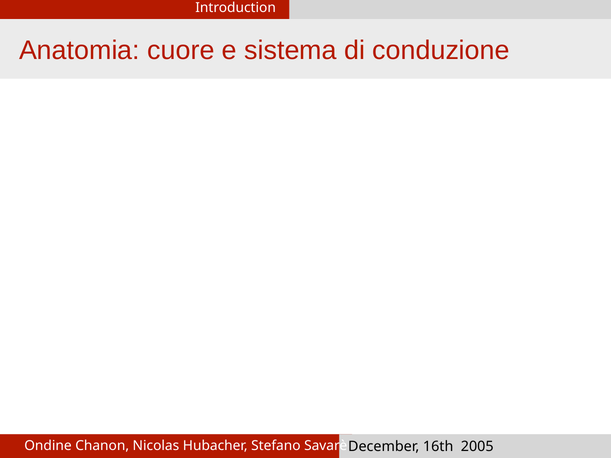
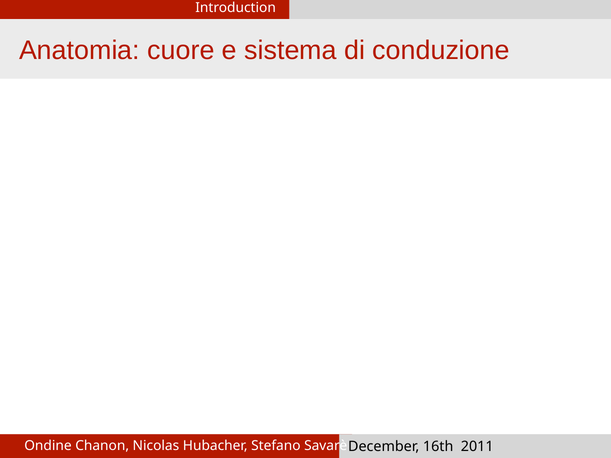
2005: 2005 -> 2011
